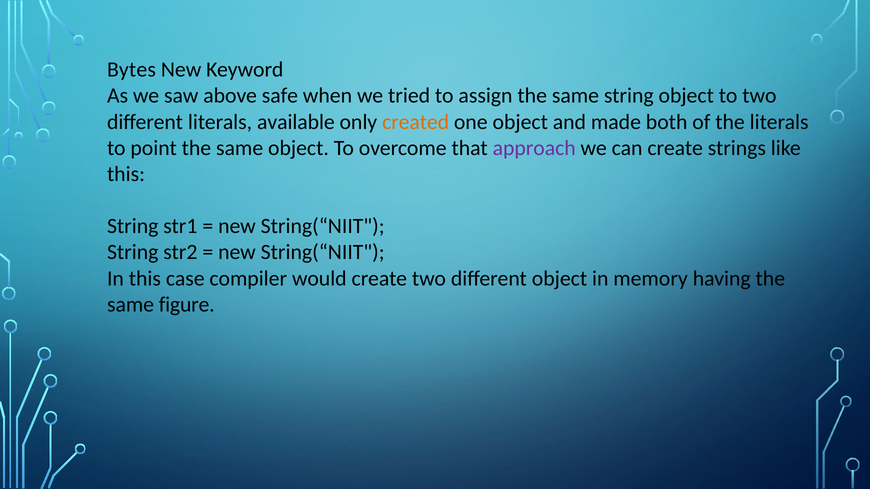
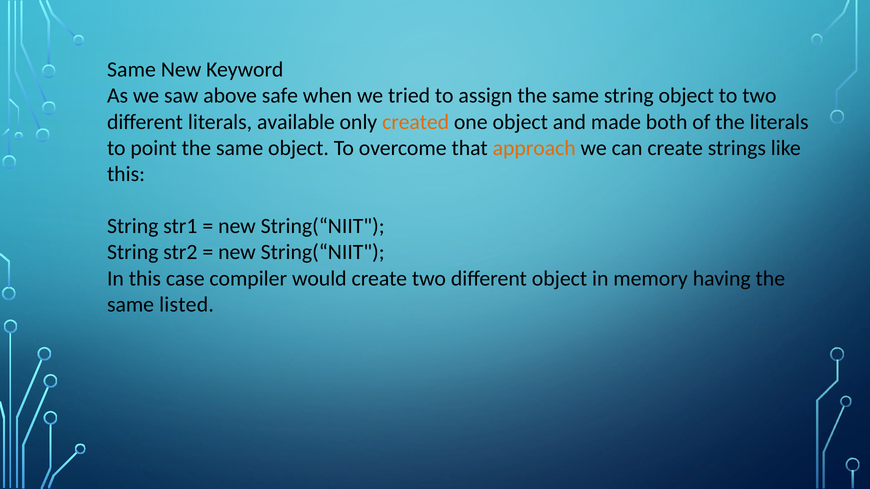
Bytes at (131, 70): Bytes -> Same
approach colour: purple -> orange
figure: figure -> listed
